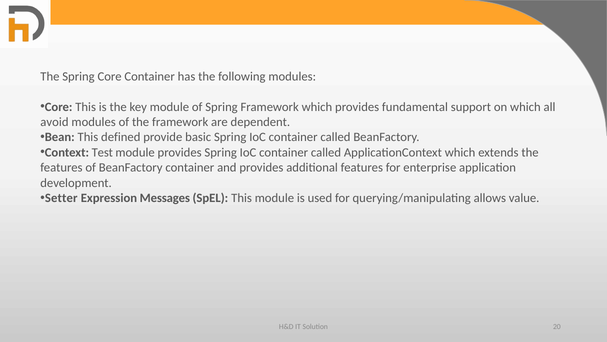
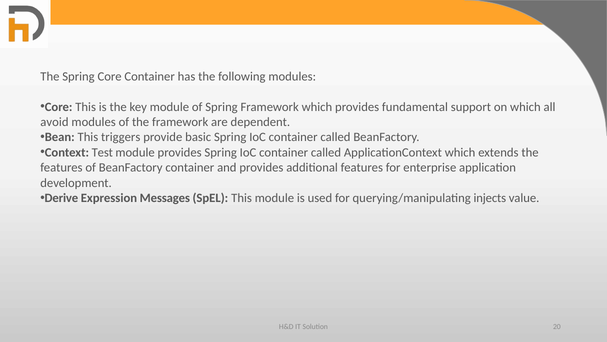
defined: defined -> triggers
Setter: Setter -> Derive
allows: allows -> injects
